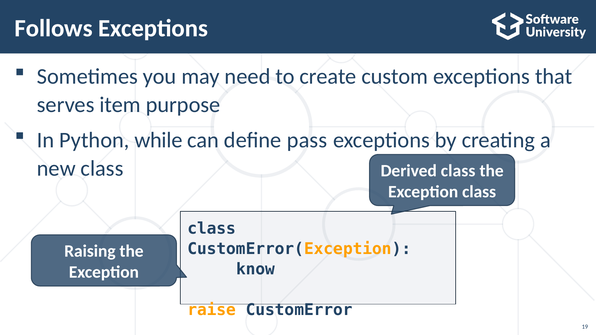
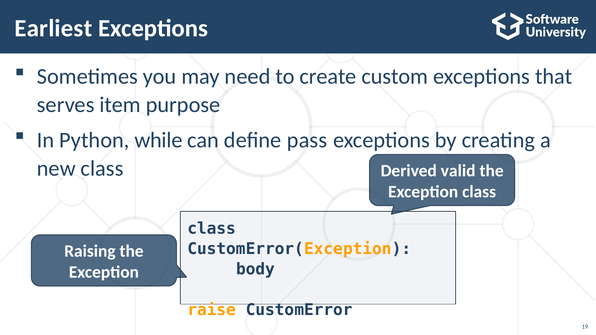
Follows: Follows -> Earliest
Derived class: class -> valid
know: know -> body
